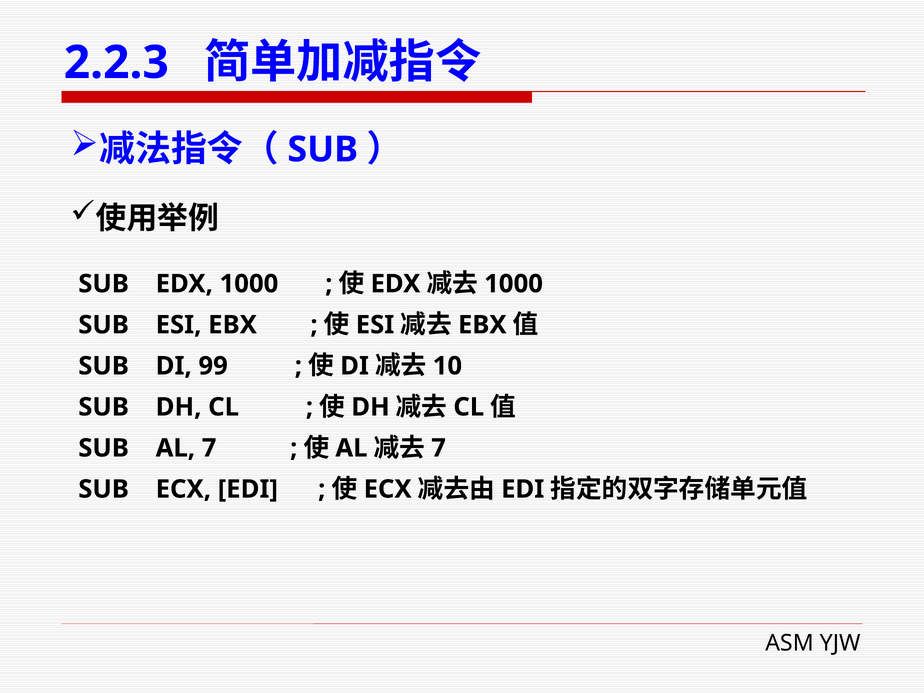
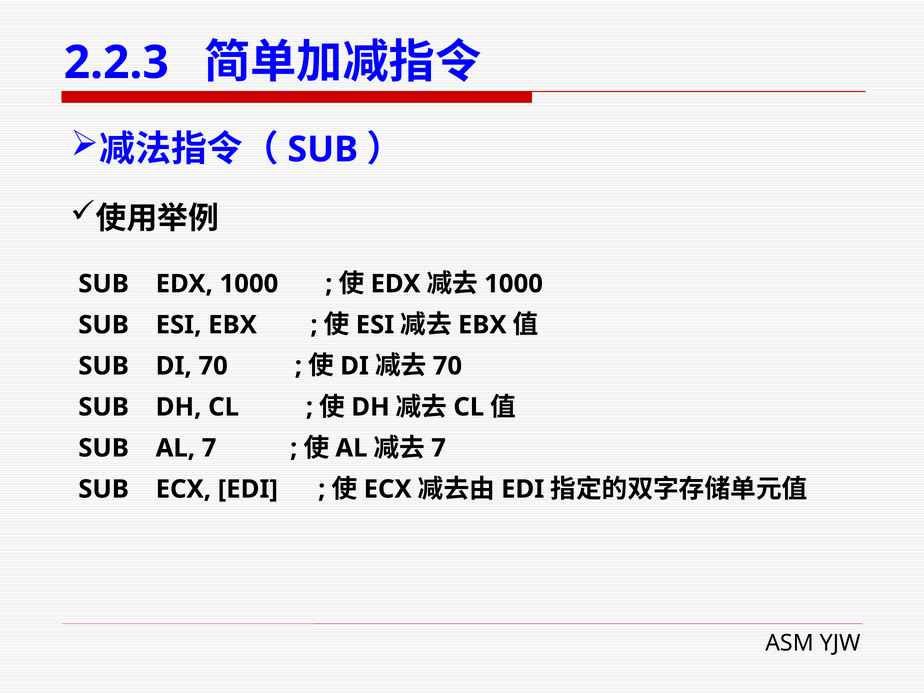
DI 99: 99 -> 70
10 at (447, 366): 10 -> 70
